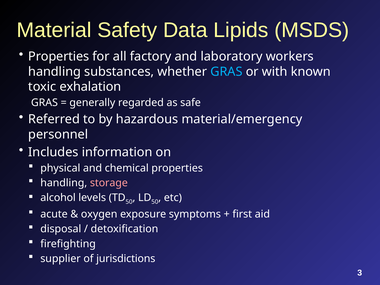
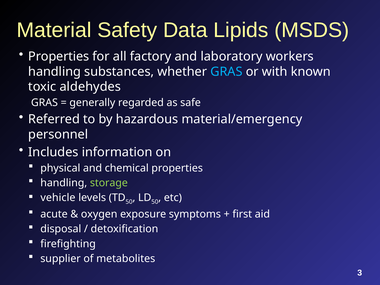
exhalation: exhalation -> aldehydes
storage colour: pink -> light green
alcohol: alcohol -> vehicle
jurisdictions: jurisdictions -> metabolites
